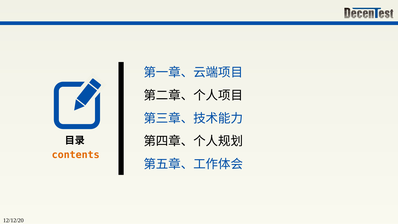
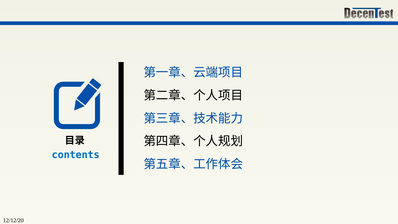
contents colour: orange -> blue
